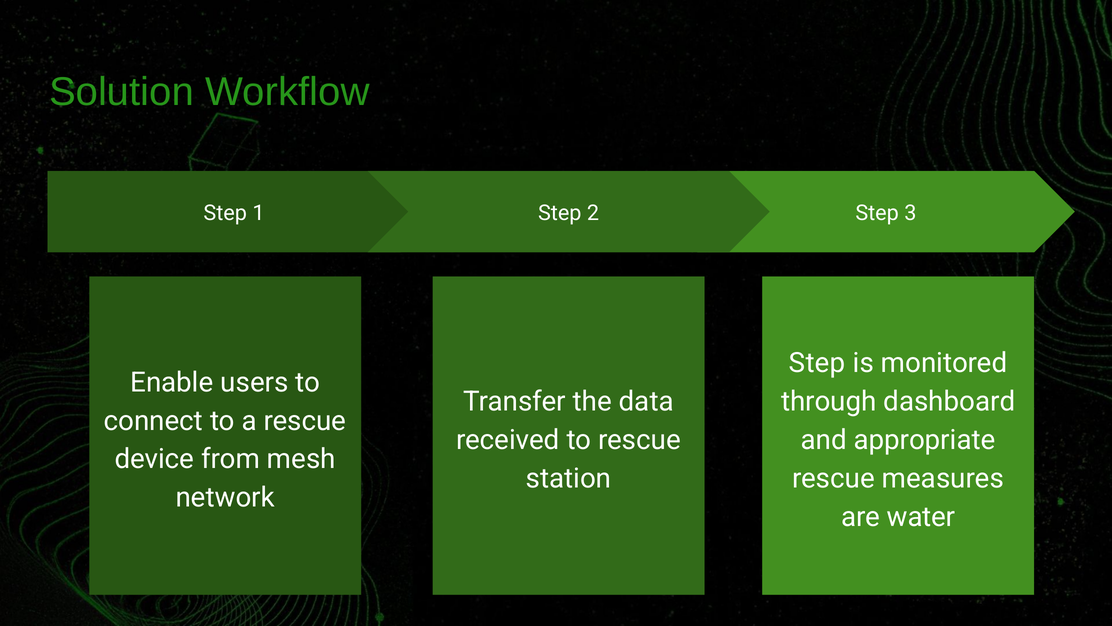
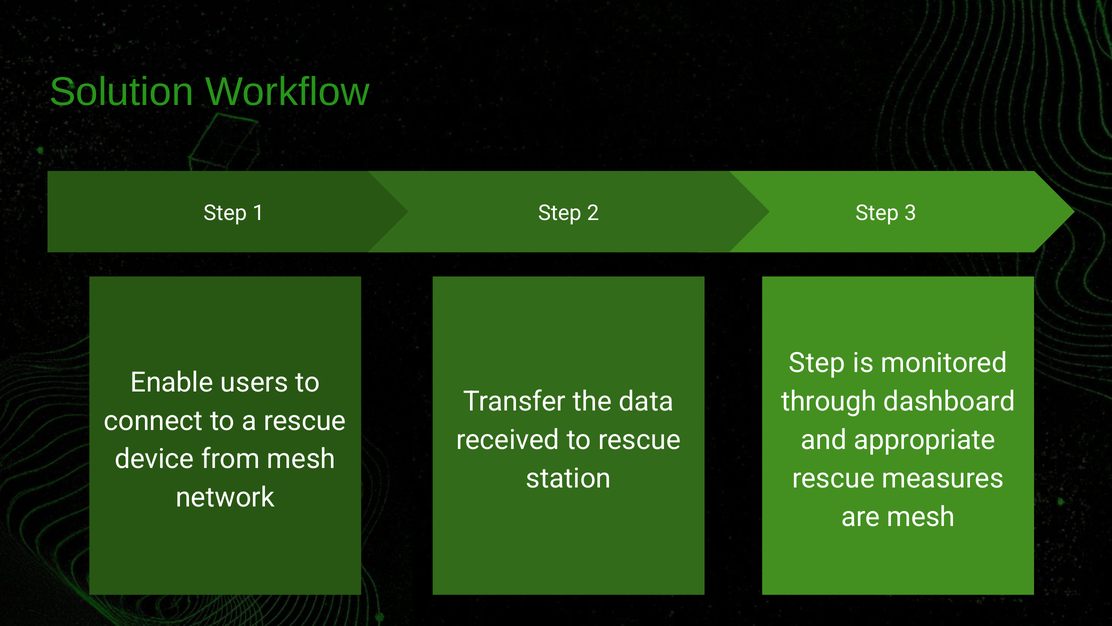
are water: water -> mesh
